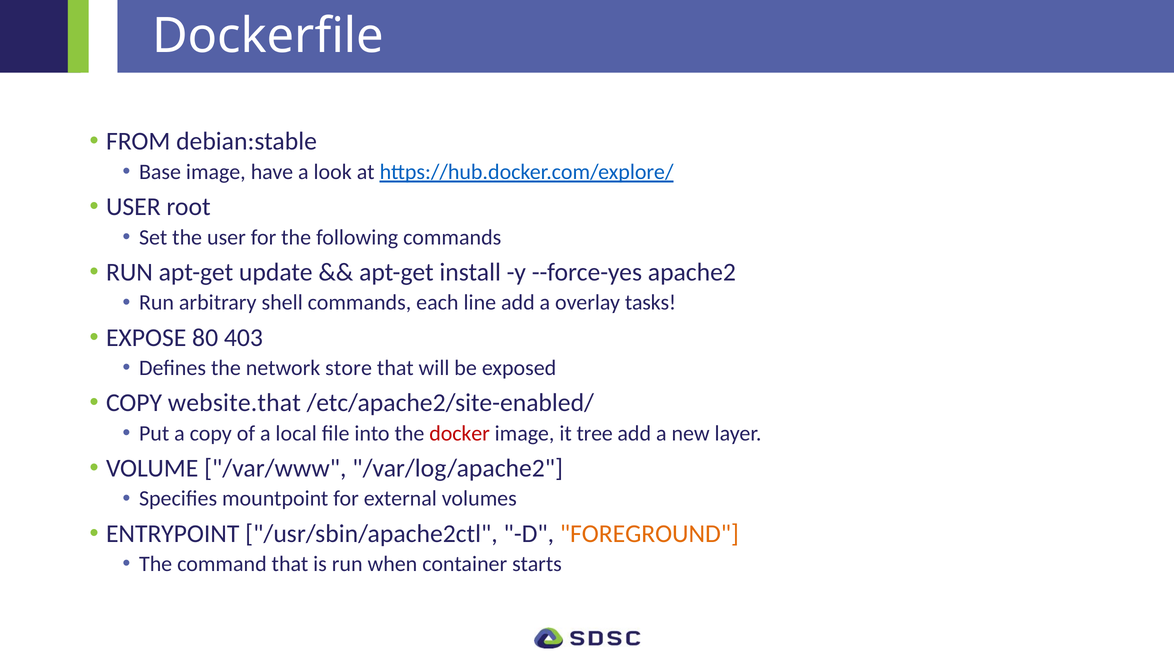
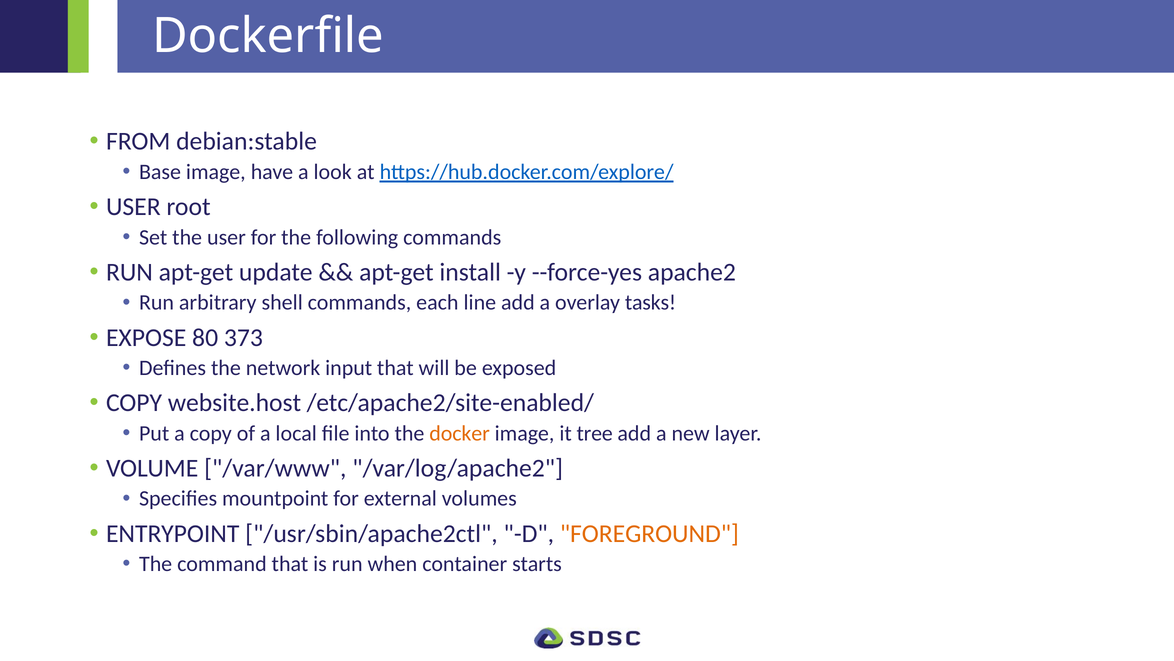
403: 403 -> 373
store: store -> input
website.that: website.that -> website.host
docker colour: red -> orange
